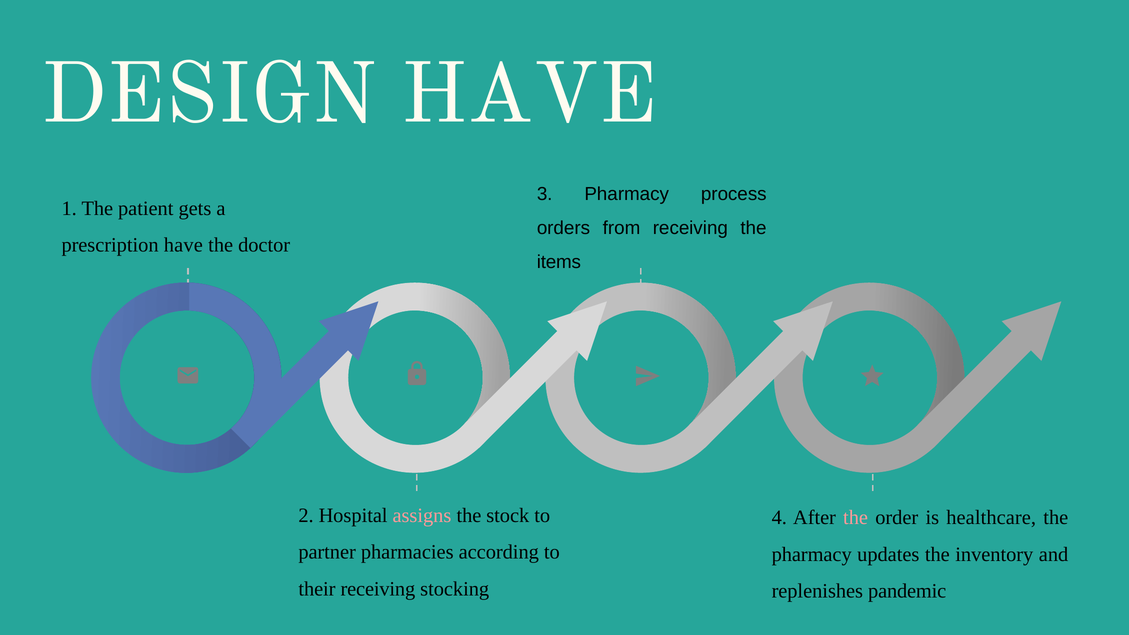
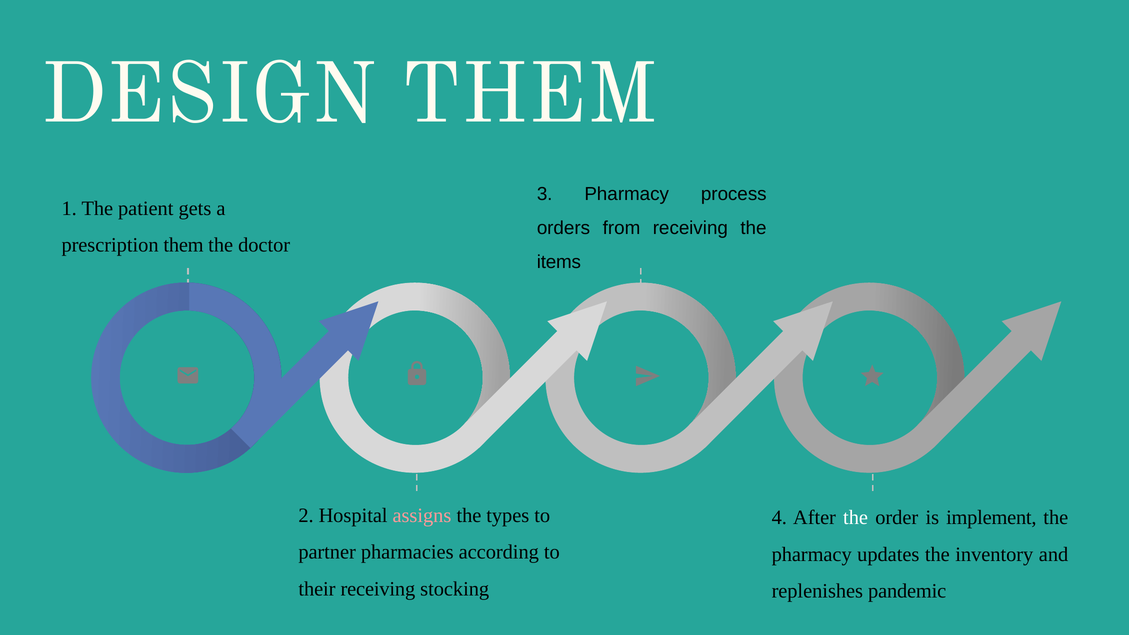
DESIGN HAVE: HAVE -> THEM
prescription have: have -> them
stock: stock -> types
the at (856, 518) colour: pink -> white
healthcare: healthcare -> implement
